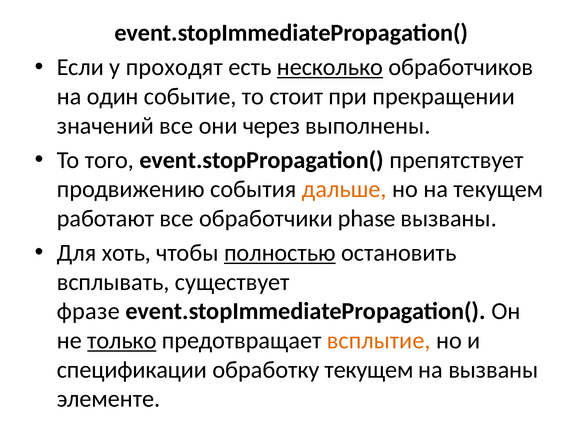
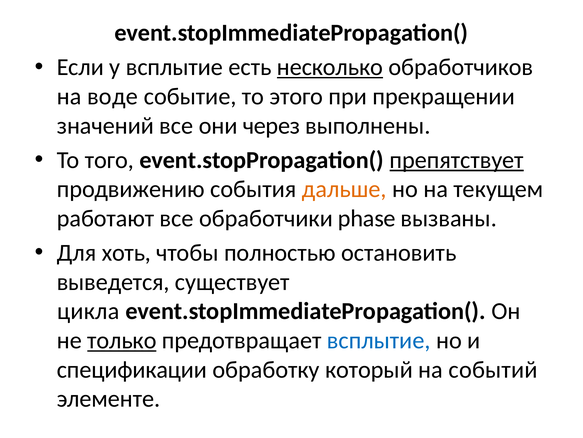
у проходят: проходят -> всплытие
один: один -> воде
стоит: стоит -> этого
препятствует underline: none -> present
полностью underline: present -> none
всплывать: всплывать -> выведется
фразе: фразе -> цикла
всплытие at (379, 340) colour: orange -> blue
обработку текущем: текущем -> который
на вызваны: вызваны -> событий
